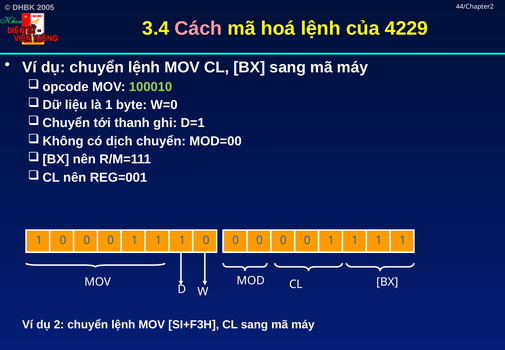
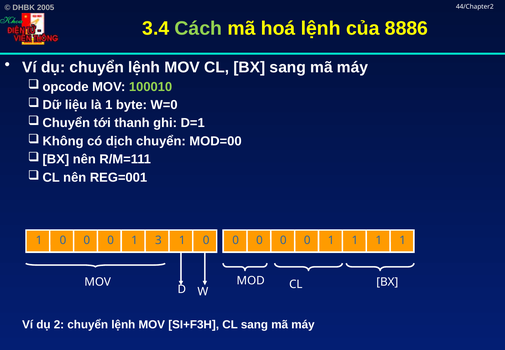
Cách colour: pink -> light green
4229: 4229 -> 8886
1 at (158, 240): 1 -> 3
